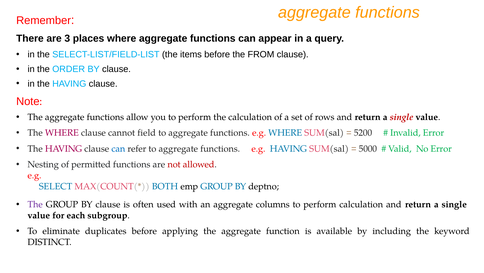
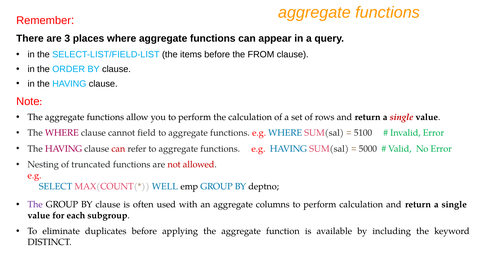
5200: 5200 -> 5100
can at (118, 148) colour: blue -> red
permitted: permitted -> truncated
BOTH: BOTH -> WELL
